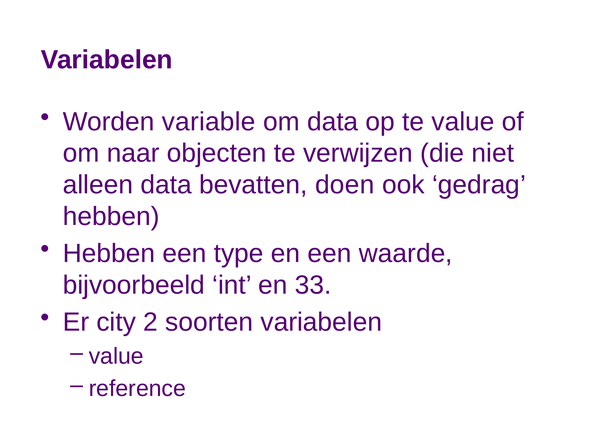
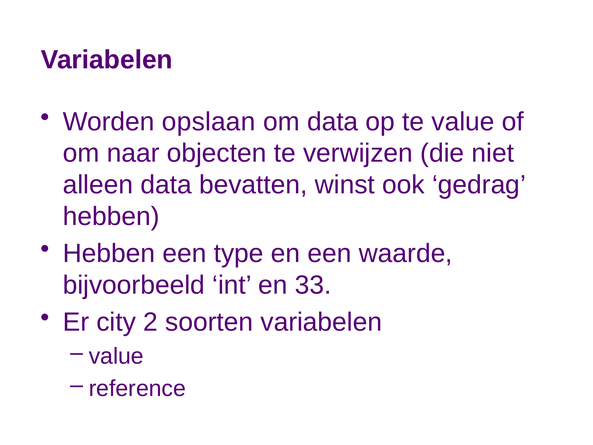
variable: variable -> opslaan
doen: doen -> winst
